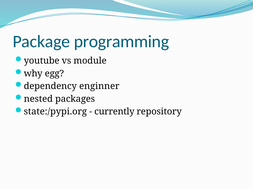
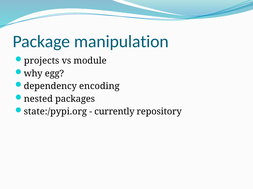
programming: programming -> manipulation
youtube: youtube -> projects
enginner: enginner -> encoding
